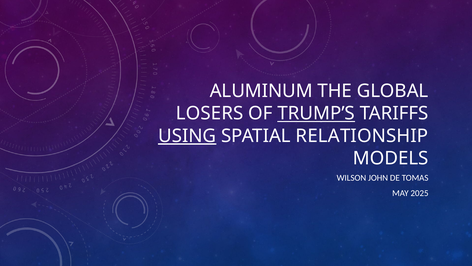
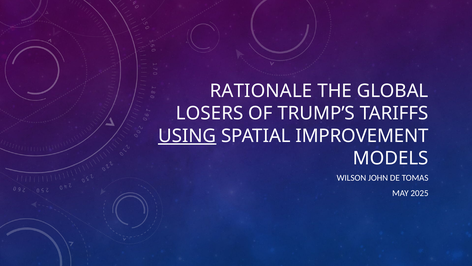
ALUMINUM: ALUMINUM -> RATIONALE
TRUMP’S underline: present -> none
RELATIONSHIP: RELATIONSHIP -> IMPROVEMENT
